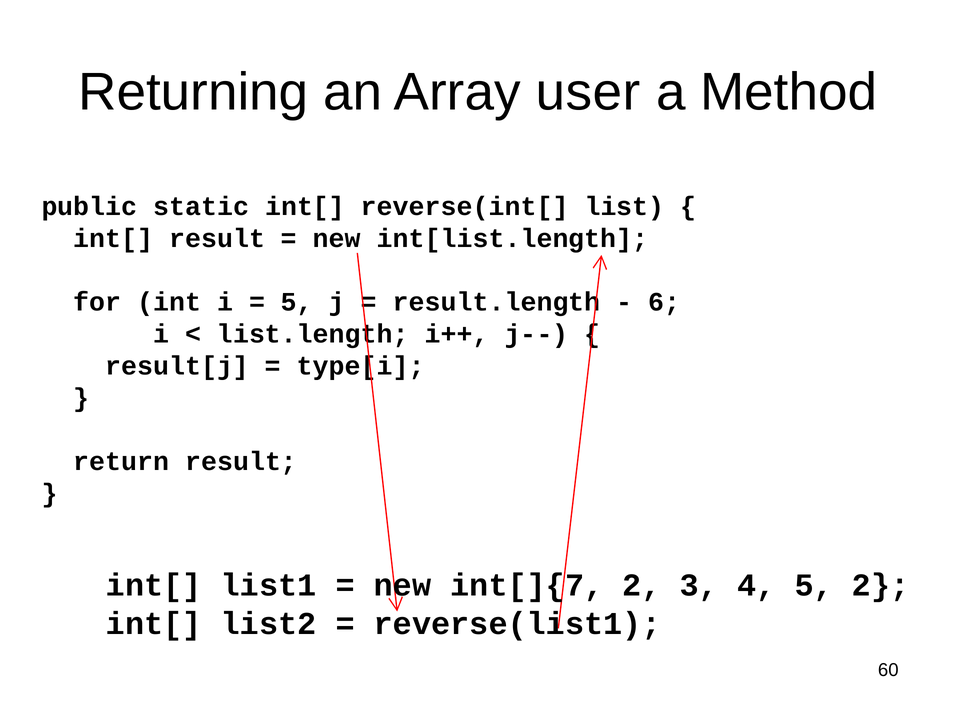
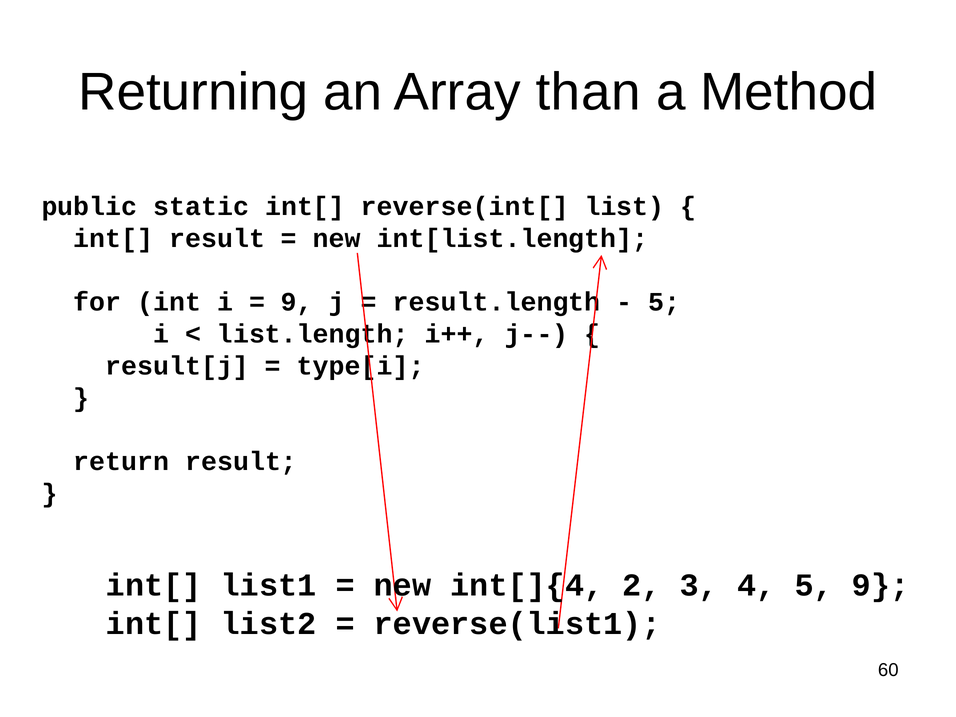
user: user -> than
5 at (297, 302): 5 -> 9
6 at (664, 302): 6 -> 5
int[]{7: int[]{7 -> int[]{4
5 2: 2 -> 9
